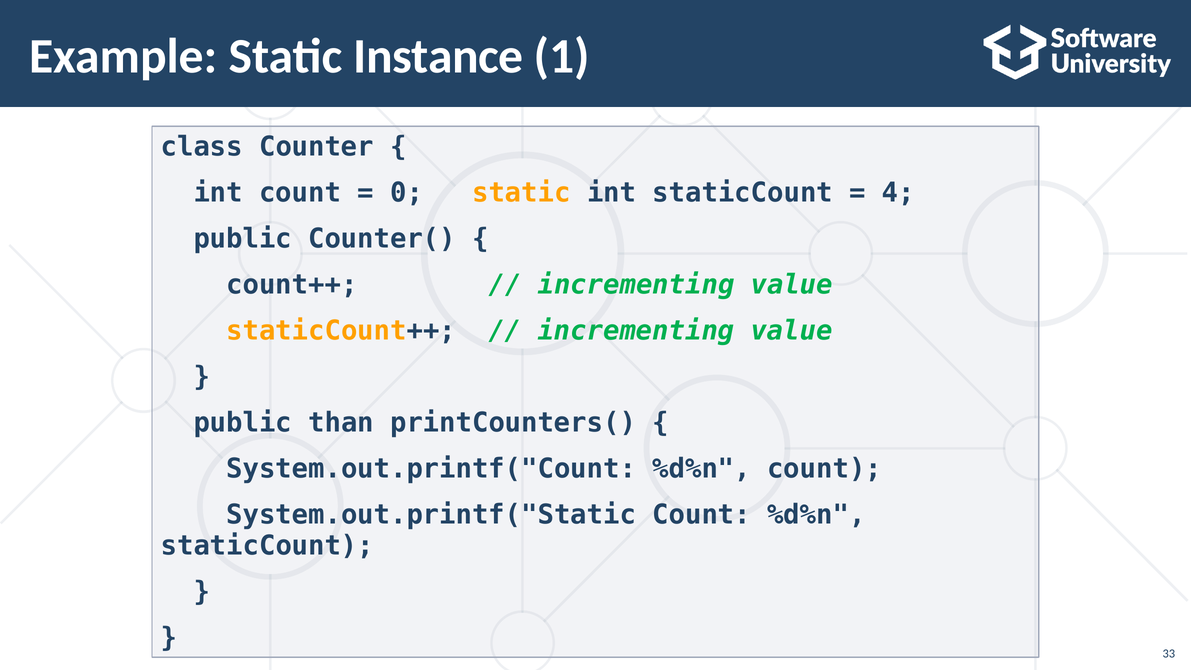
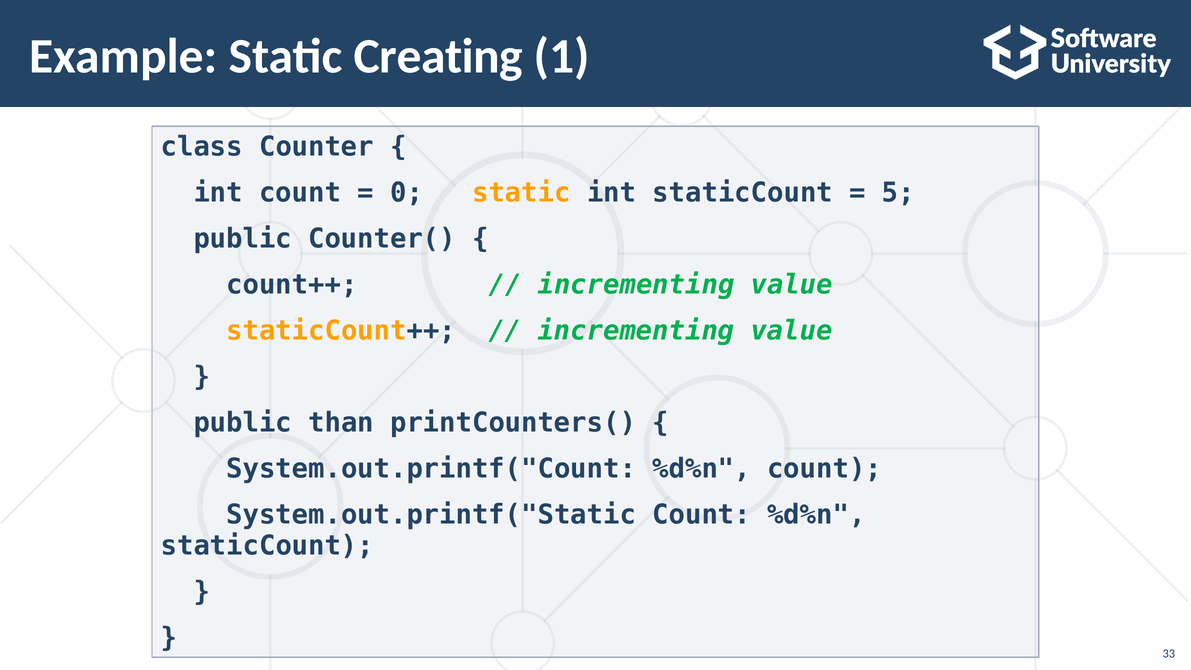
Instance: Instance -> Creating
4: 4 -> 5
